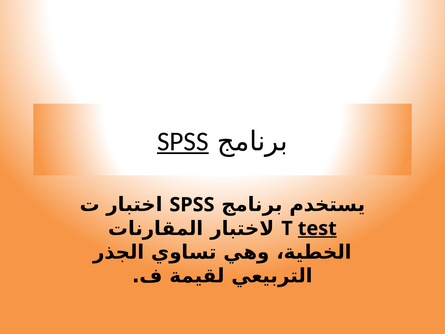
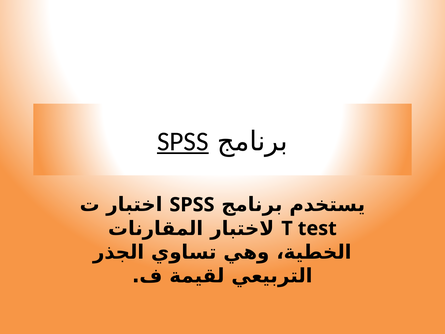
test underline: present -> none
